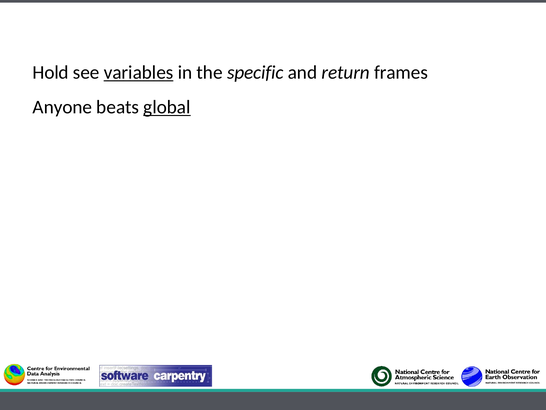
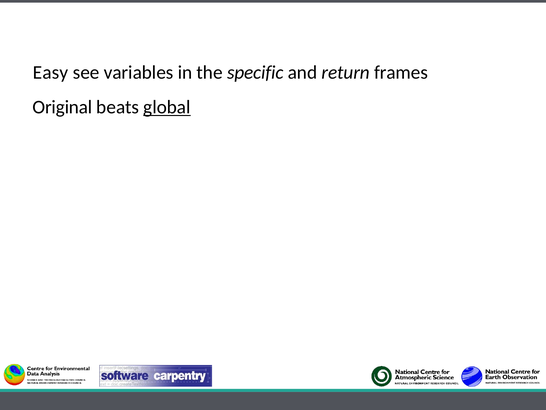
Hold: Hold -> Easy
variables underline: present -> none
Anyone: Anyone -> Original
